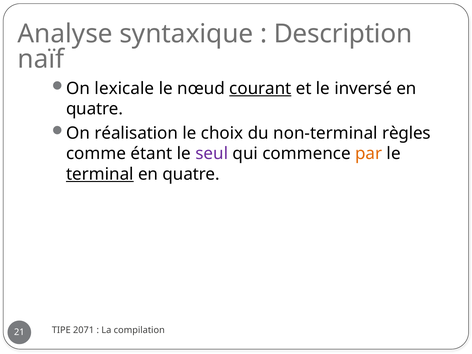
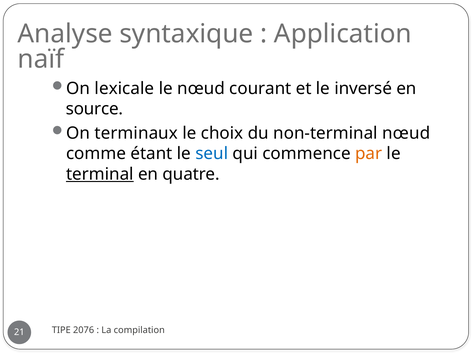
Description: Description -> Application
courant underline: present -> none
quatre at (94, 109): quatre -> source
réalisation: réalisation -> terminaux
non-terminal règles: règles -> nœud
seul colour: purple -> blue
2071: 2071 -> 2076
